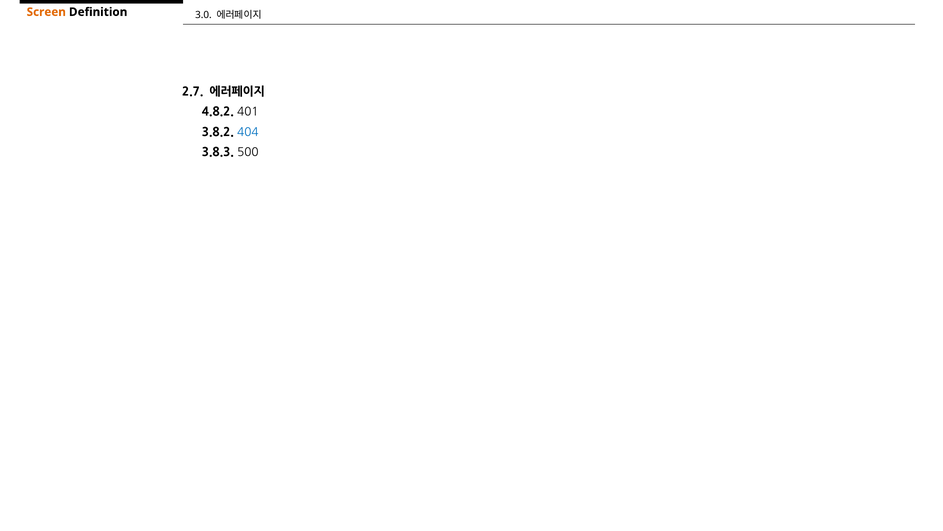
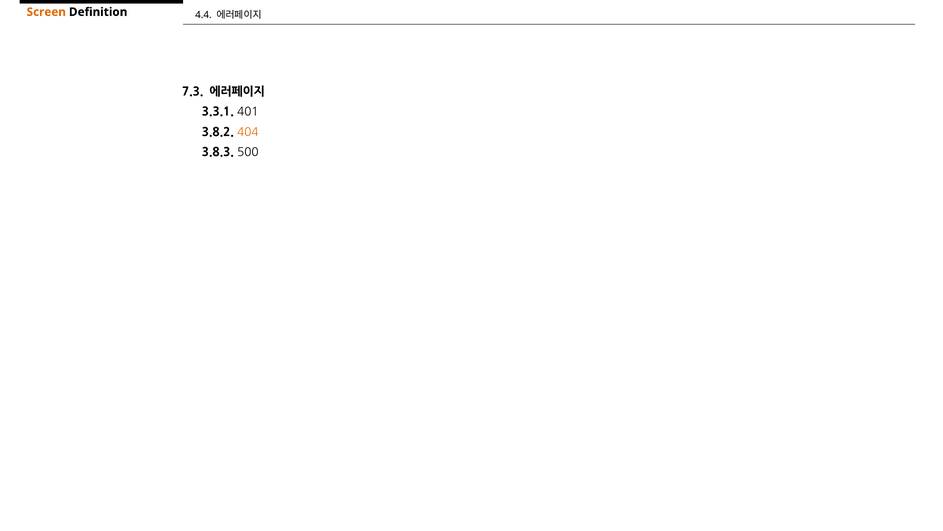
3.0: 3.0 -> 4.4
2.7: 2.7 -> 7.3
4.8.2: 4.8.2 -> 3.3.1
404 colour: blue -> orange
